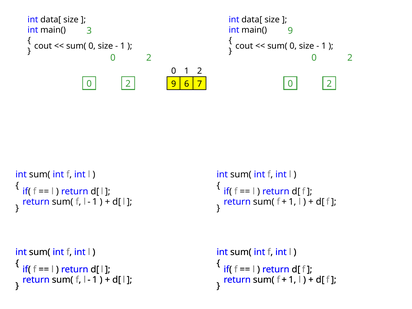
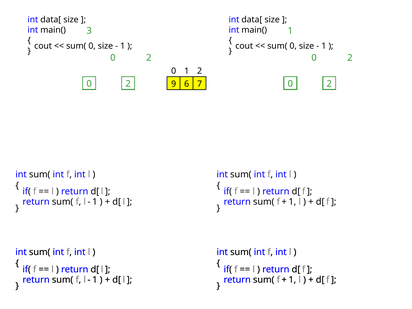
3 9: 9 -> 1
